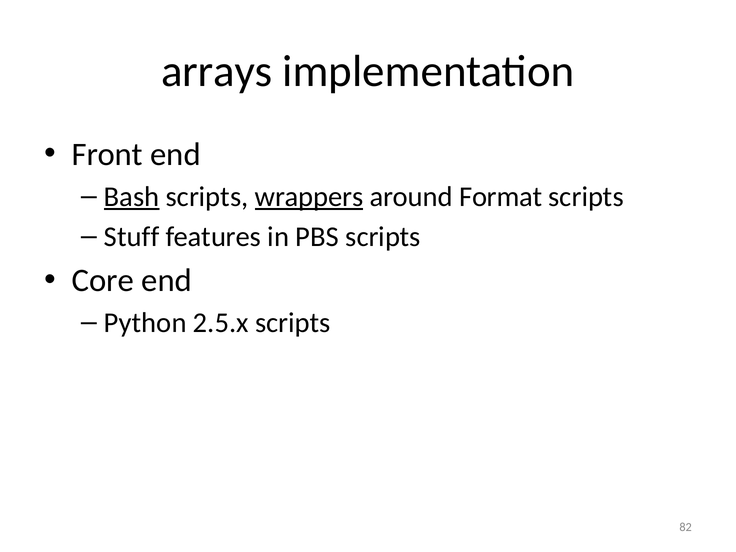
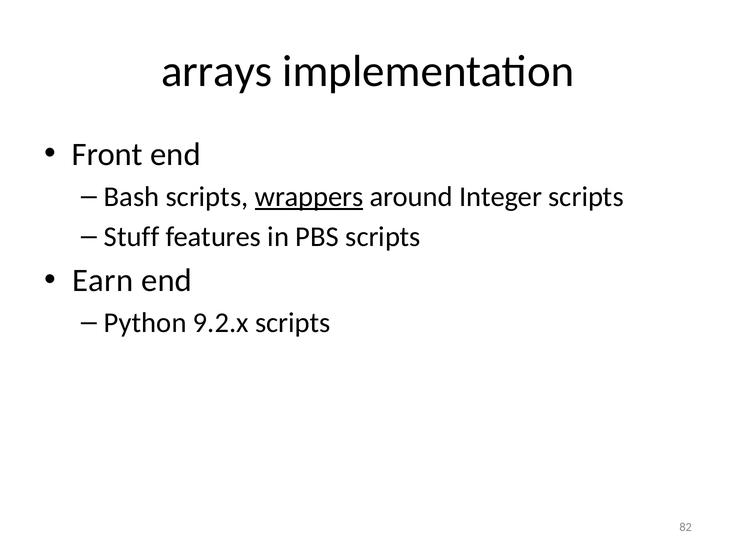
Bash underline: present -> none
Format: Format -> Integer
Core: Core -> Earn
2.5.x: 2.5.x -> 9.2.x
